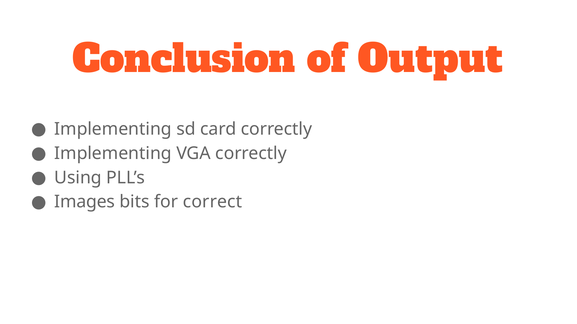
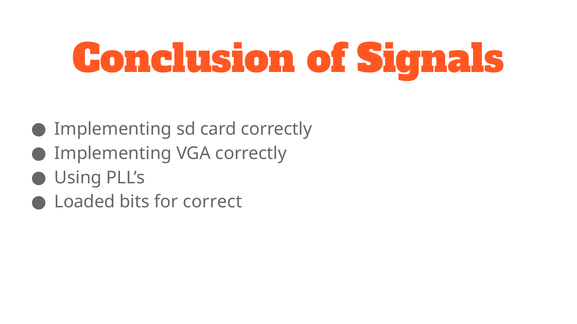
Output: Output -> Signals
Images: Images -> Loaded
